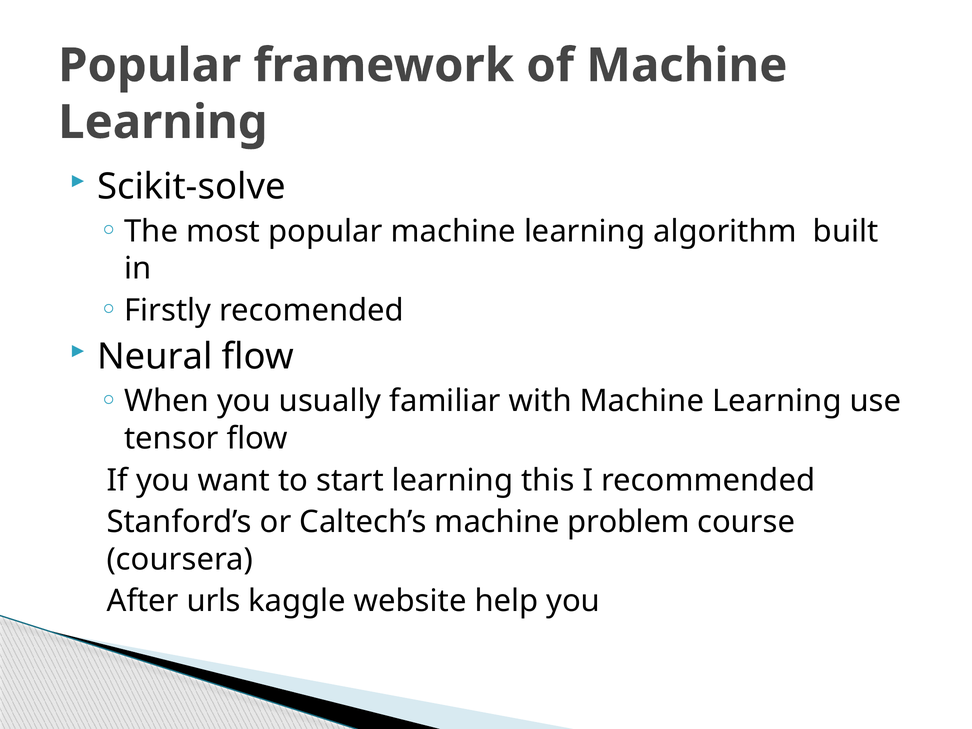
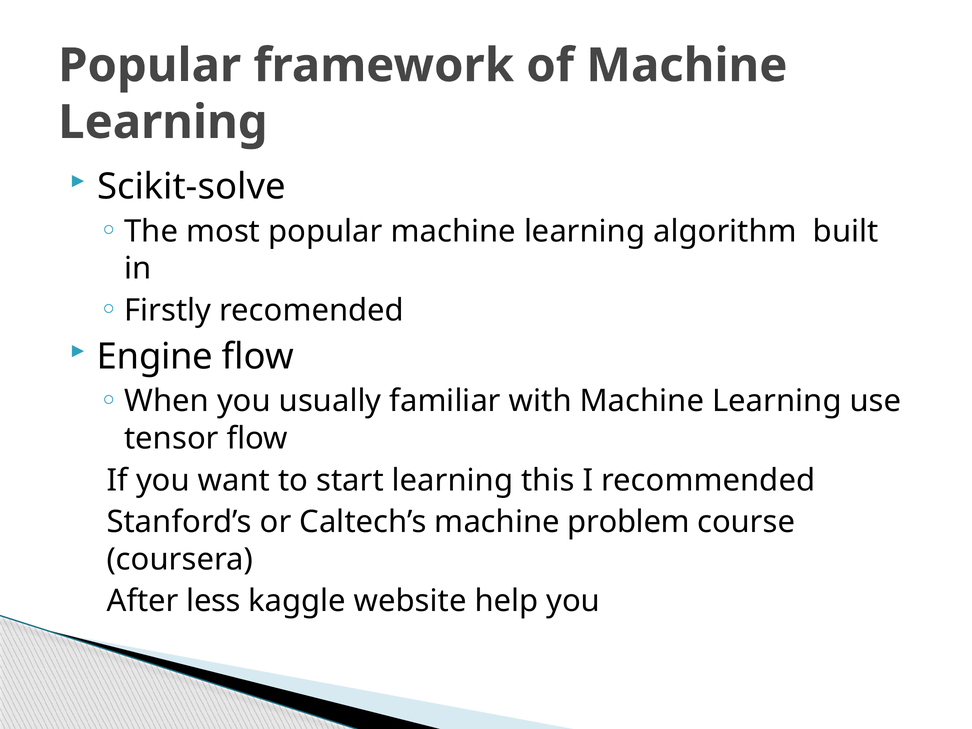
Neural: Neural -> Engine
urls: urls -> less
